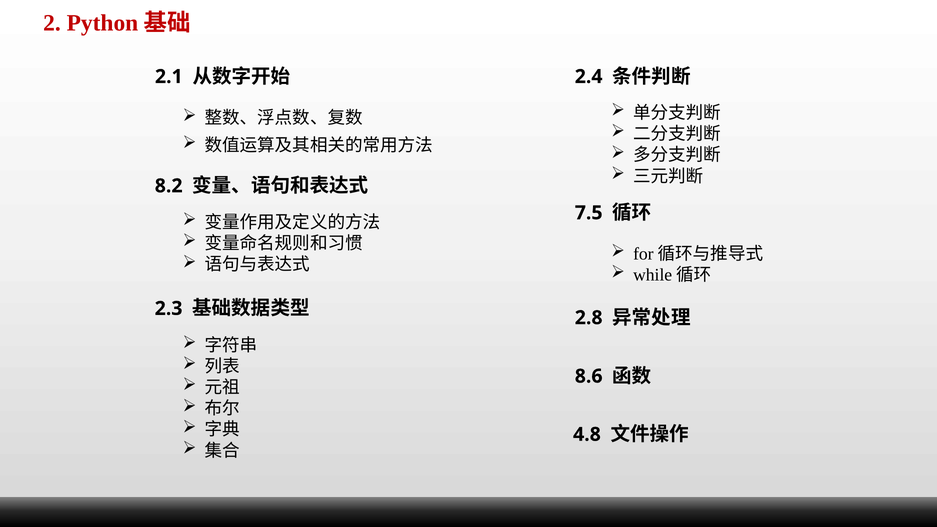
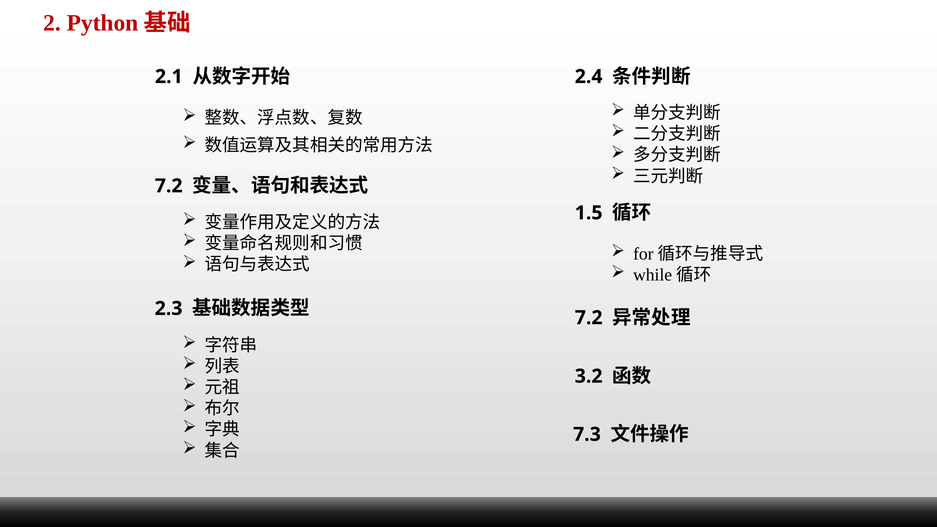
8.2 at (169, 186): 8.2 -> 7.2
7.5: 7.5 -> 1.5
2.8 at (589, 318): 2.8 -> 7.2
8.6: 8.6 -> 3.2
4.8: 4.8 -> 7.3
